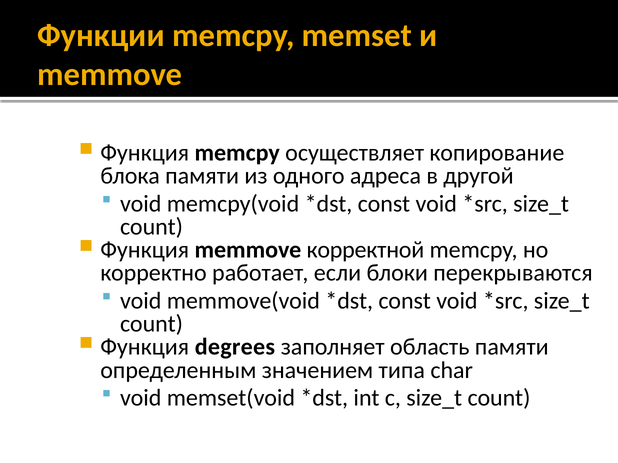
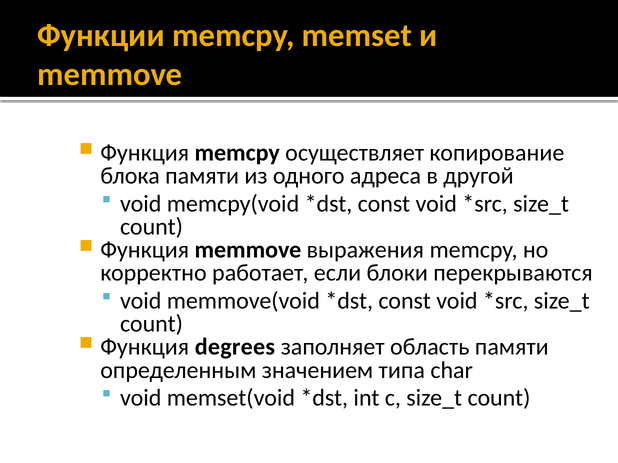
корректной: корректной -> выражения
